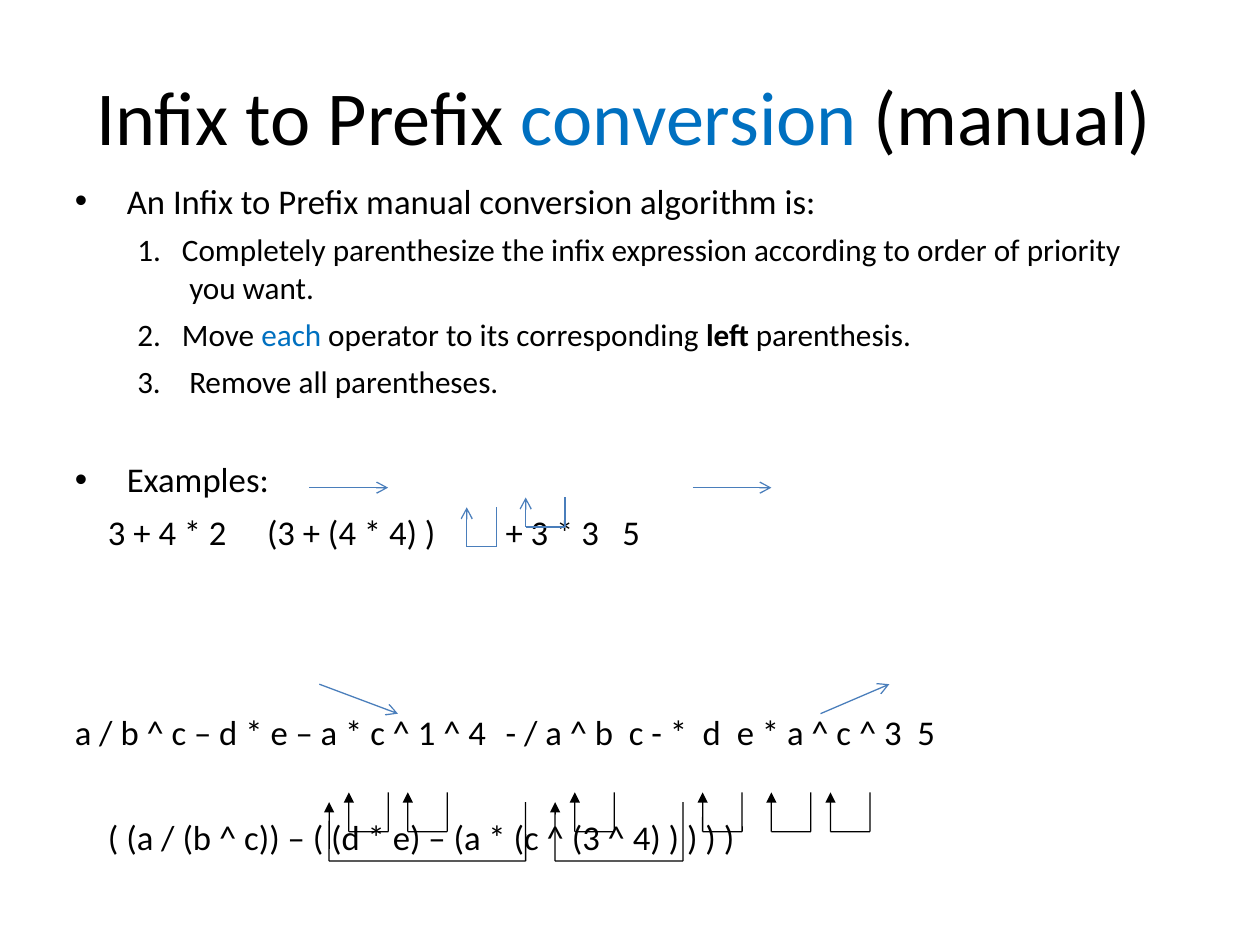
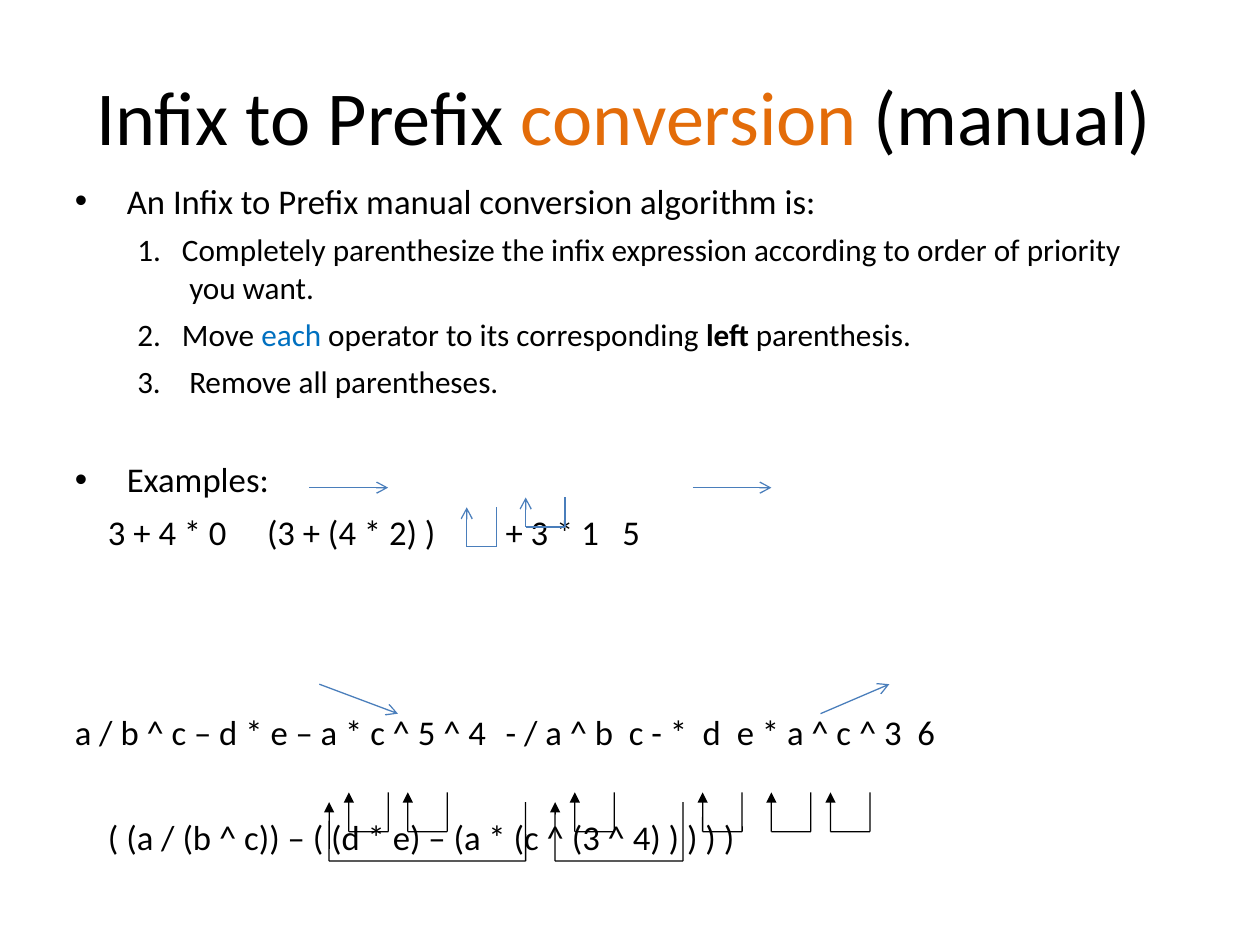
conversion at (689, 121) colour: blue -> orange
2 at (218, 534): 2 -> 0
4 at (403, 534): 4 -> 2
3 at (590, 534): 3 -> 1
1 at (427, 734): 1 -> 5
5 at (926, 734): 5 -> 6
